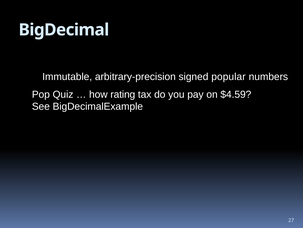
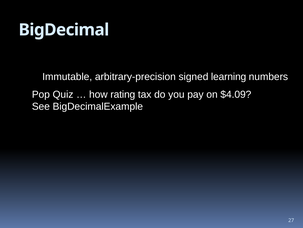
popular: popular -> learning
$4.59: $4.59 -> $4.09
